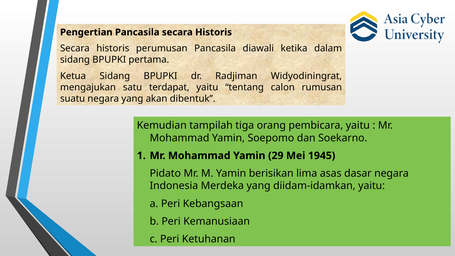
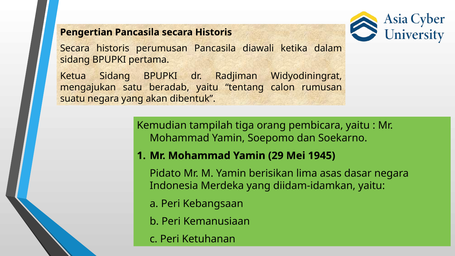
terdapat: terdapat -> beradab
